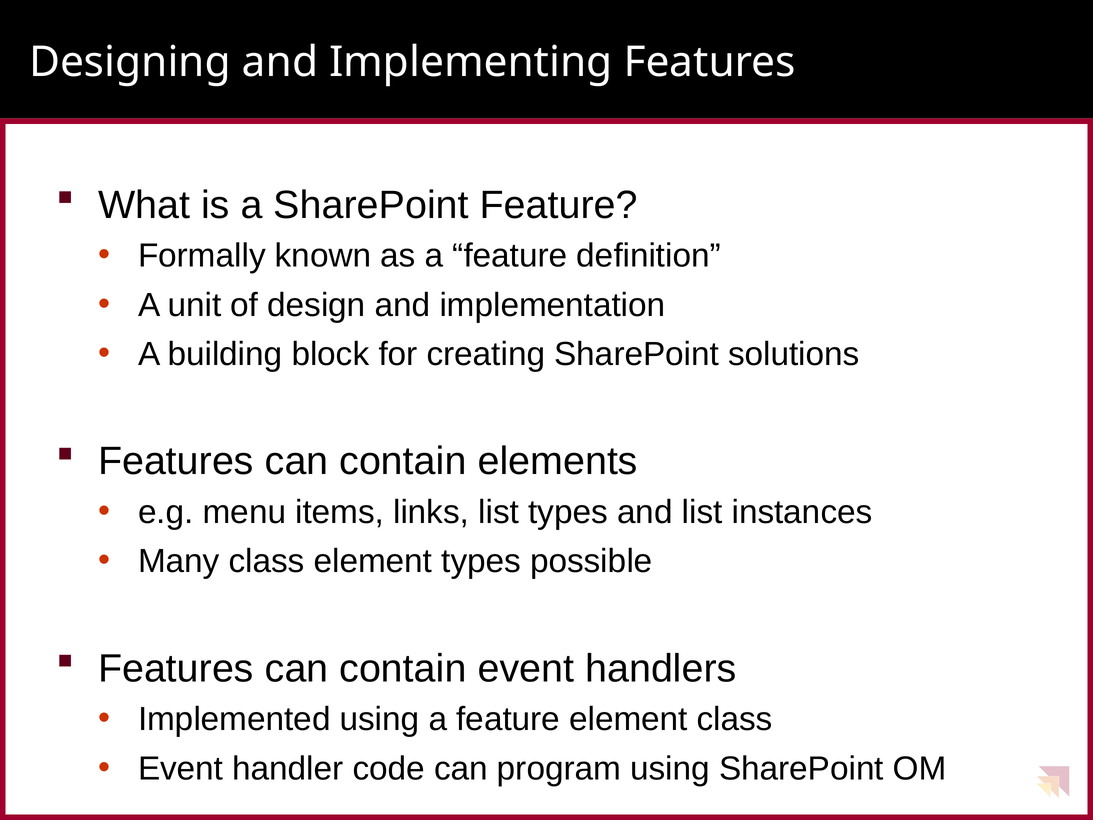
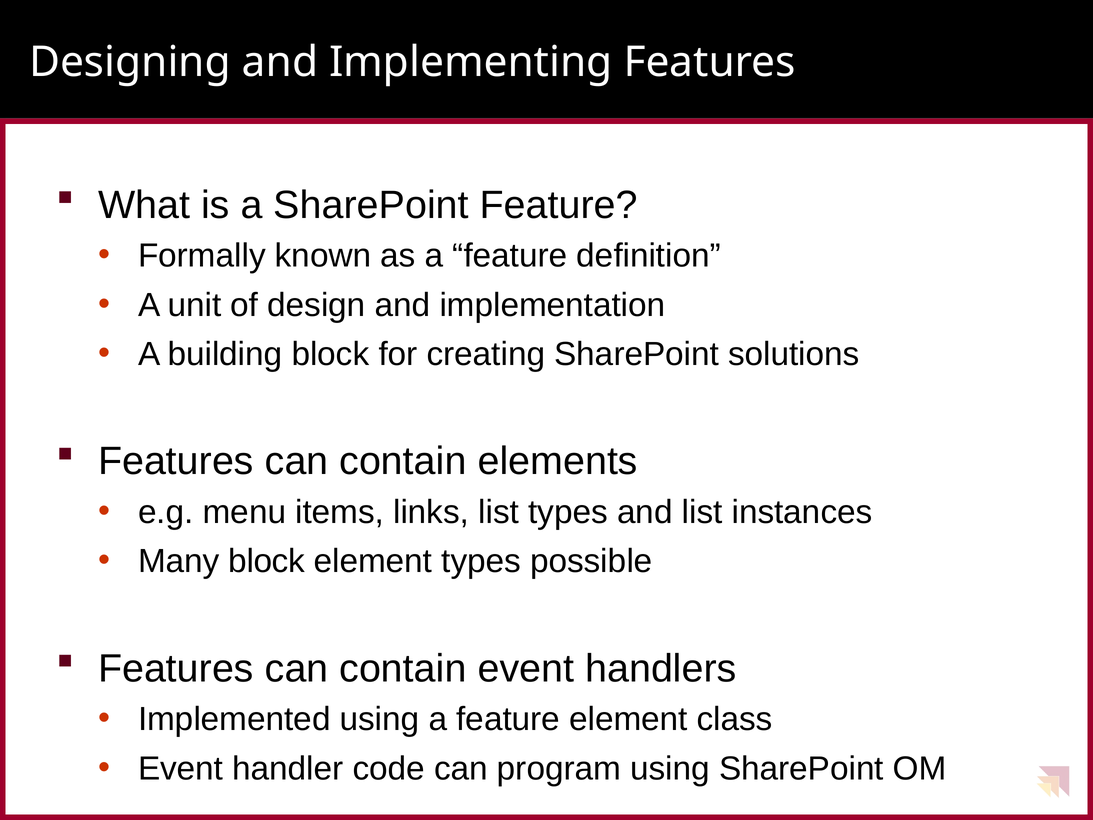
Many class: class -> block
